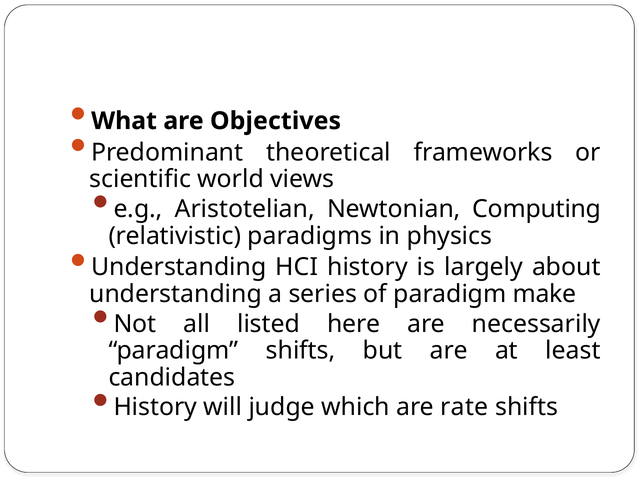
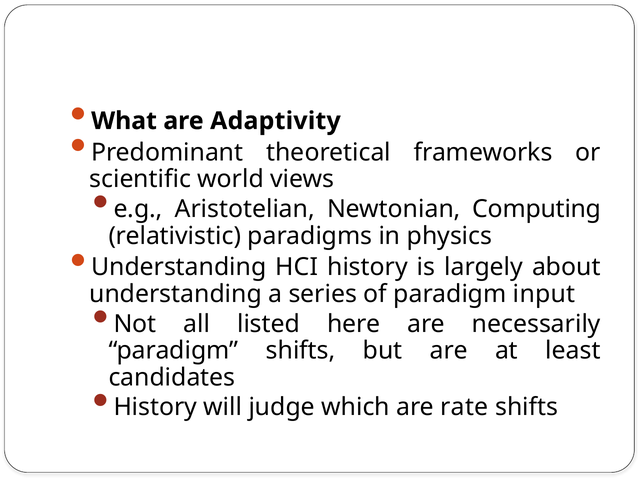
Objectives: Objectives -> Adaptivity
make: make -> input
